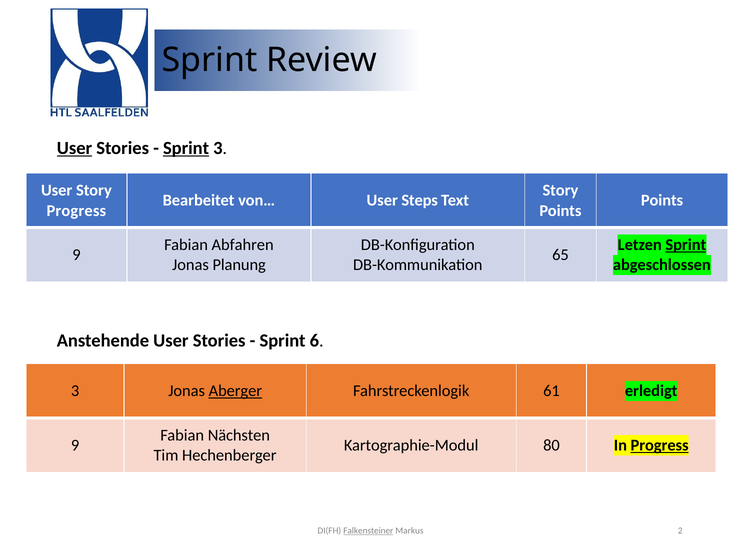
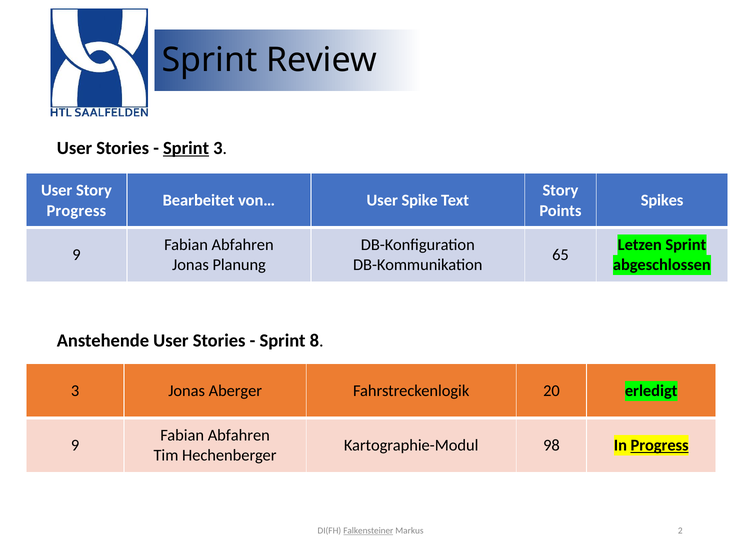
User at (74, 148) underline: present -> none
Steps: Steps -> Spike
Points at (662, 200): Points -> Spikes
Sprint at (686, 245) underline: present -> none
6: 6 -> 8
Aberger underline: present -> none
61: 61 -> 20
Nächsten at (239, 435): Nächsten -> Abfahren
80: 80 -> 98
